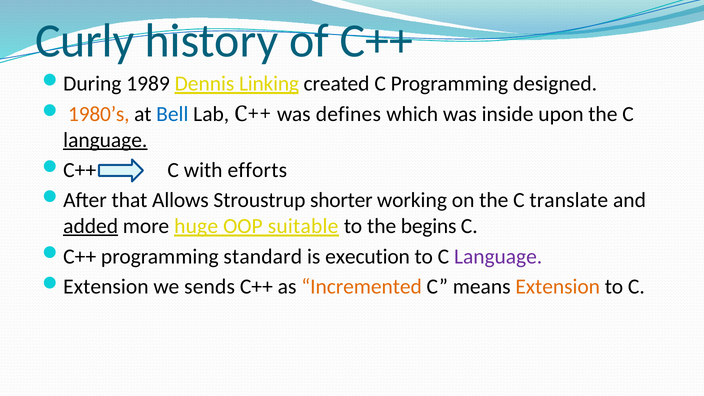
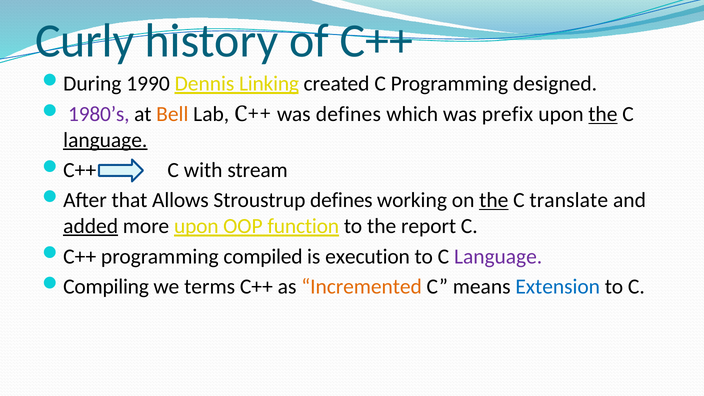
1989: 1989 -> 1990
1980’s colour: orange -> purple
Bell colour: blue -> orange
inside: inside -> prefix
the at (603, 114) underline: none -> present
efforts: efforts -> stream
Stroustrup shorter: shorter -> defines
the at (494, 200) underline: none -> present
more huge: huge -> upon
suitable: suitable -> function
begins: begins -> report
standard: standard -> compiled
Extension at (106, 287): Extension -> Compiling
sends: sends -> terms
Extension at (558, 287) colour: orange -> blue
